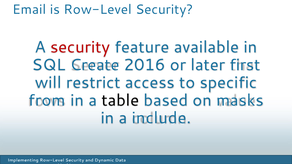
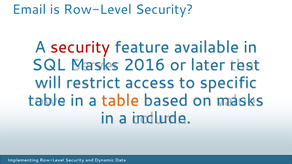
SQL Create: Create -> Masks
first: first -> rest
from at (47, 100): from -> table
table at (120, 100) colour: black -> orange
